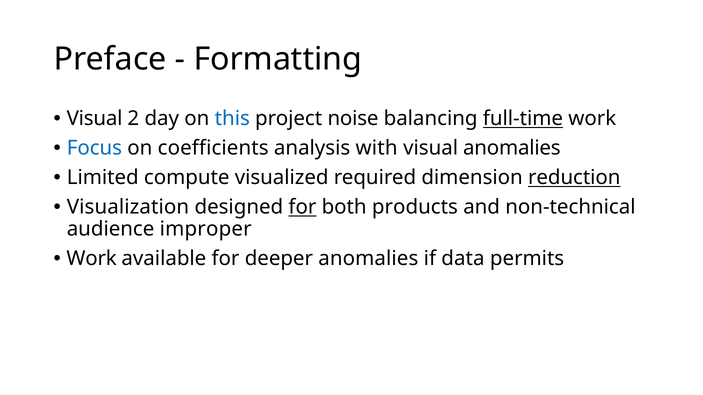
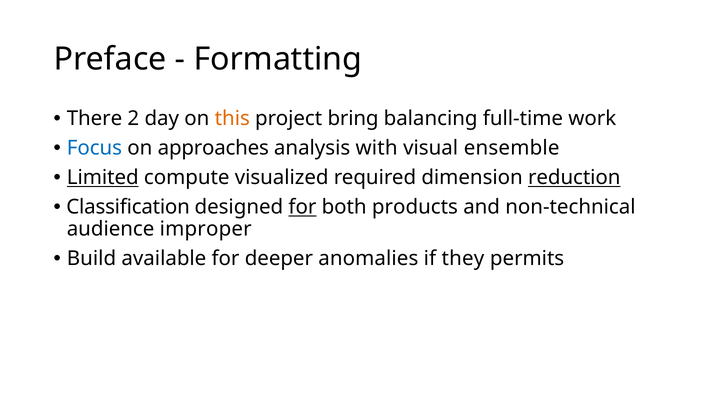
Visual at (95, 119): Visual -> There
this colour: blue -> orange
noise: noise -> bring
full-time underline: present -> none
coefficients: coefficients -> approaches
visual anomalies: anomalies -> ensemble
Limited underline: none -> present
Visualization: Visualization -> Classification
Work at (92, 259): Work -> Build
data: data -> they
